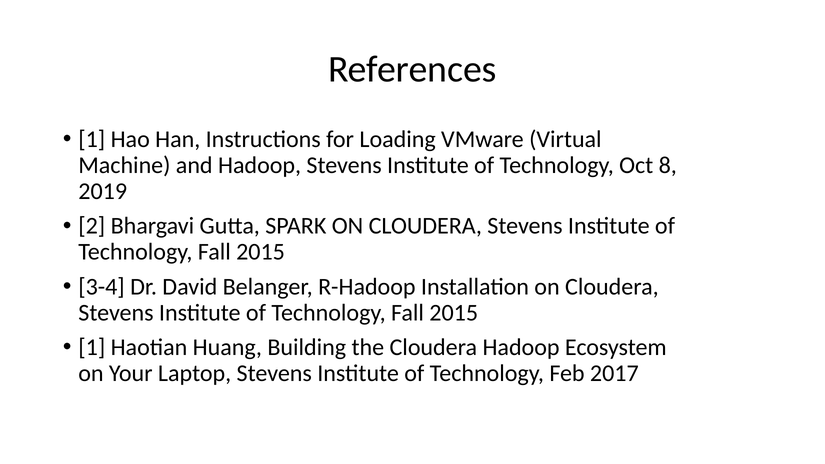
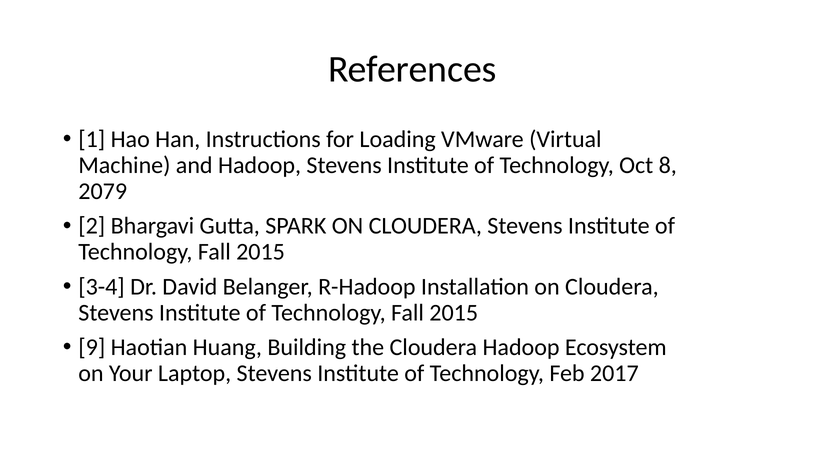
2019: 2019 -> 2079
1 at (92, 347): 1 -> 9
